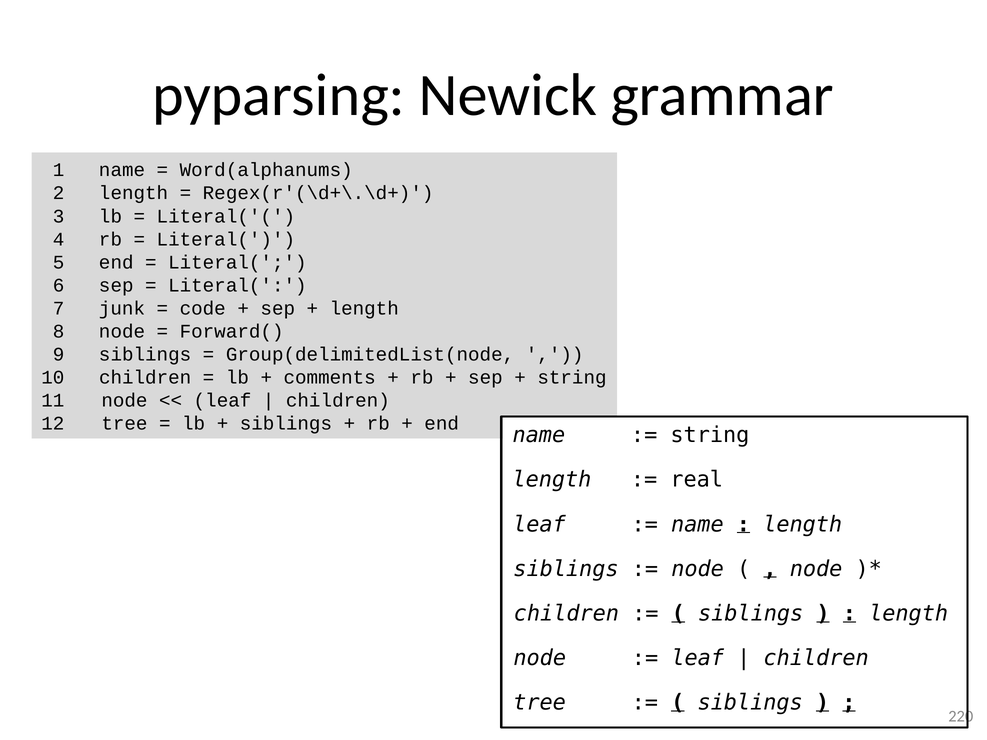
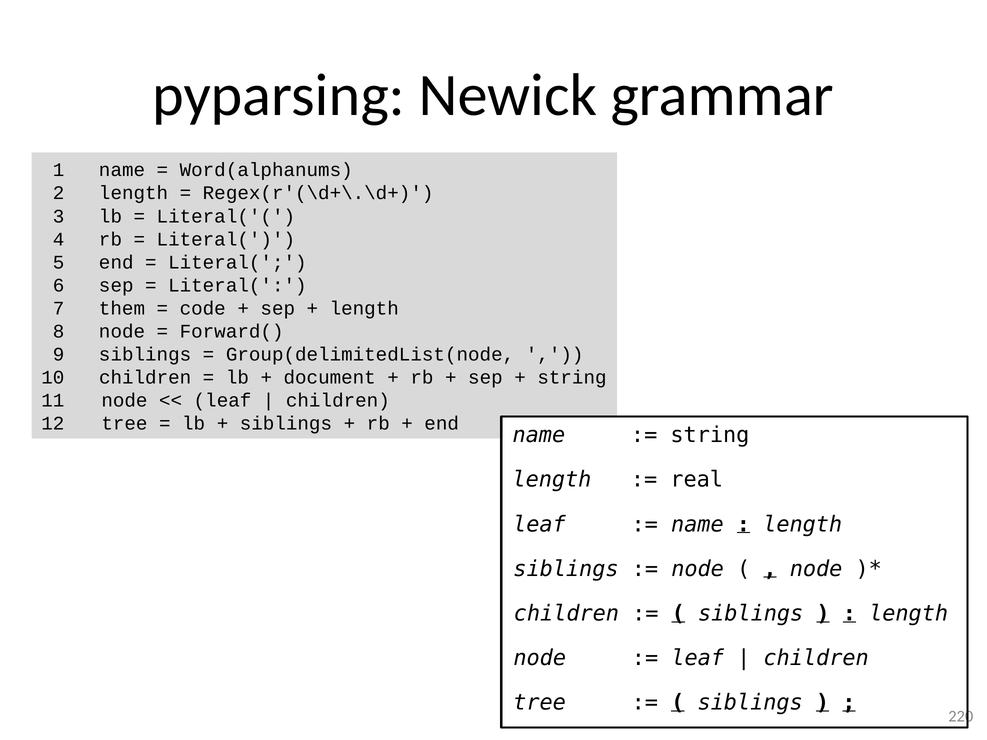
junk: junk -> them
comments: comments -> document
